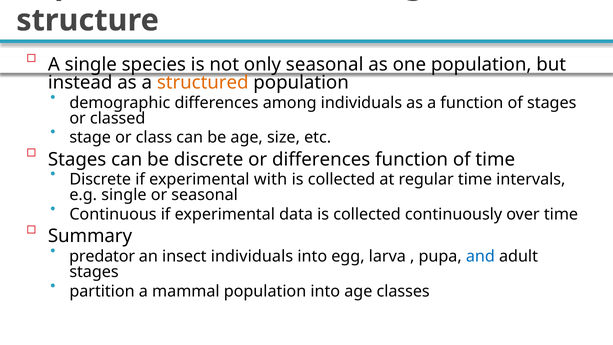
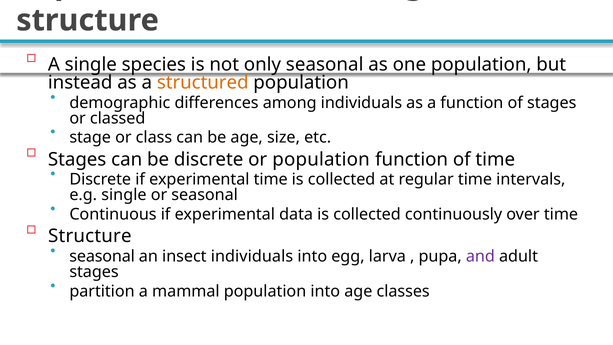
or differences: differences -> population
experimental with: with -> time
Summary at (90, 236): Summary -> Structure
predator at (102, 256): predator -> seasonal
and colour: blue -> purple
